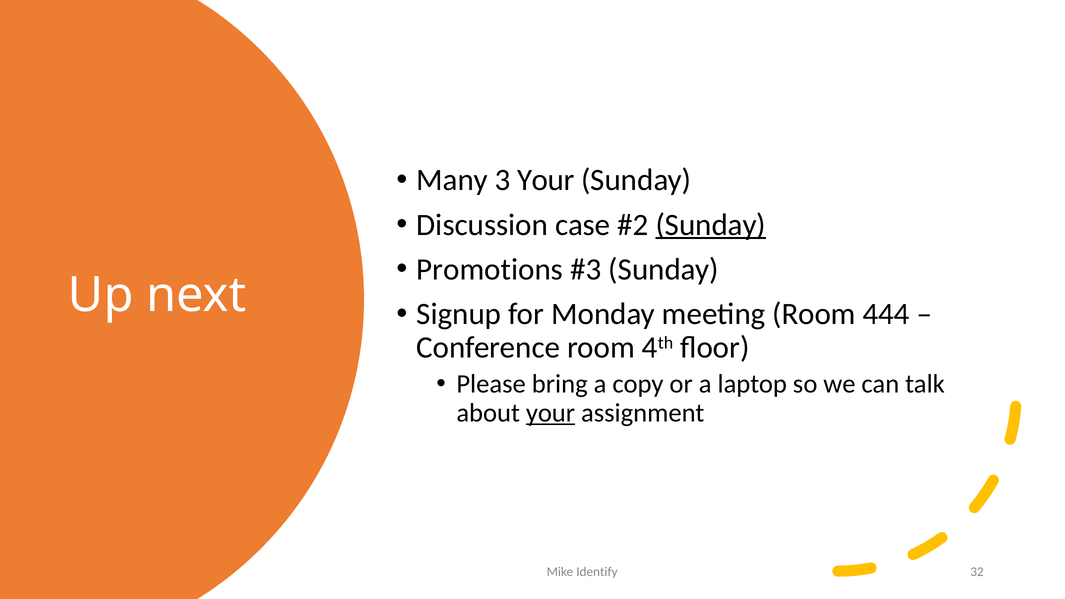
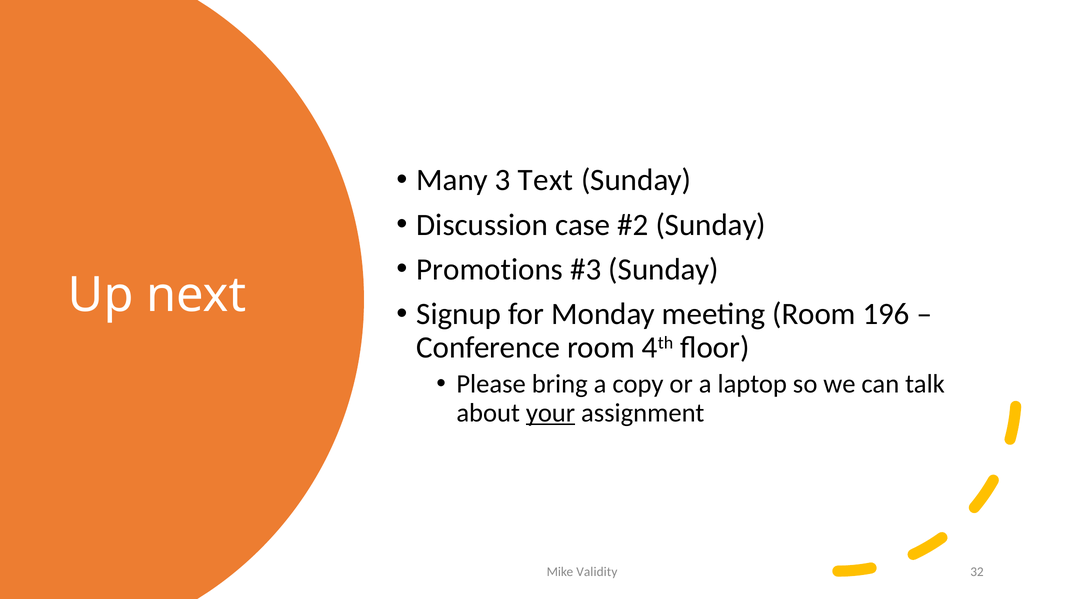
3 Your: Your -> Text
Sunday at (711, 225) underline: present -> none
444: 444 -> 196
Identify: Identify -> Validity
